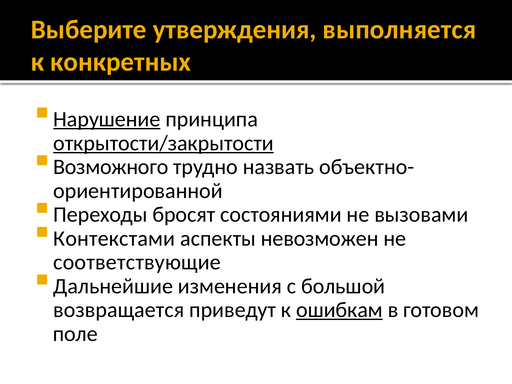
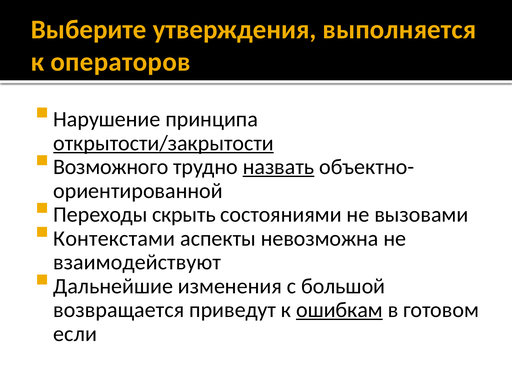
конкретных: конкретных -> операторов
Нарушение underline: present -> none
назвать underline: none -> present
бросят: бросят -> скрыть
невозможен: невозможен -> невозможна
соответствующие: соответствующие -> взаимодействуют
поле: поле -> если
